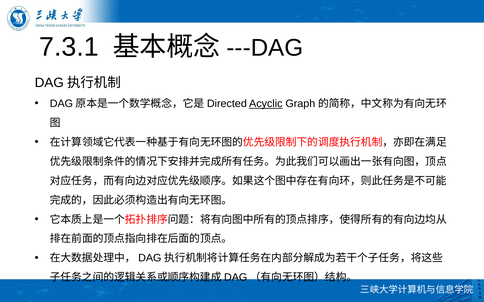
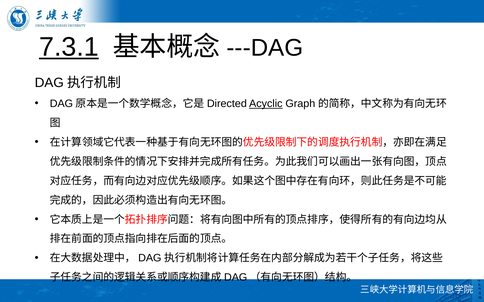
7.3.1 underline: none -> present
